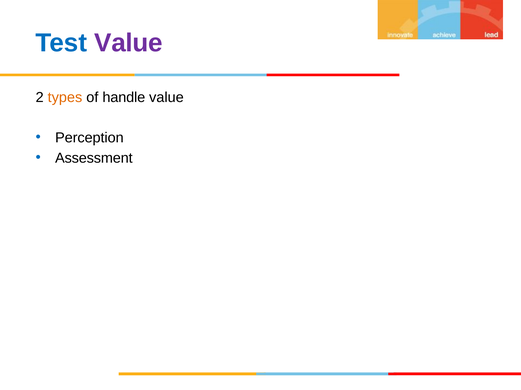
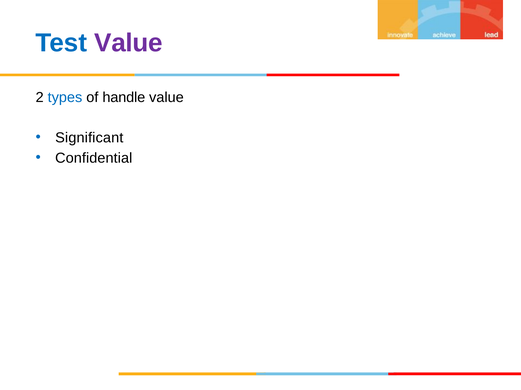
types colour: orange -> blue
Perception: Perception -> Significant
Assessment: Assessment -> Confidential
